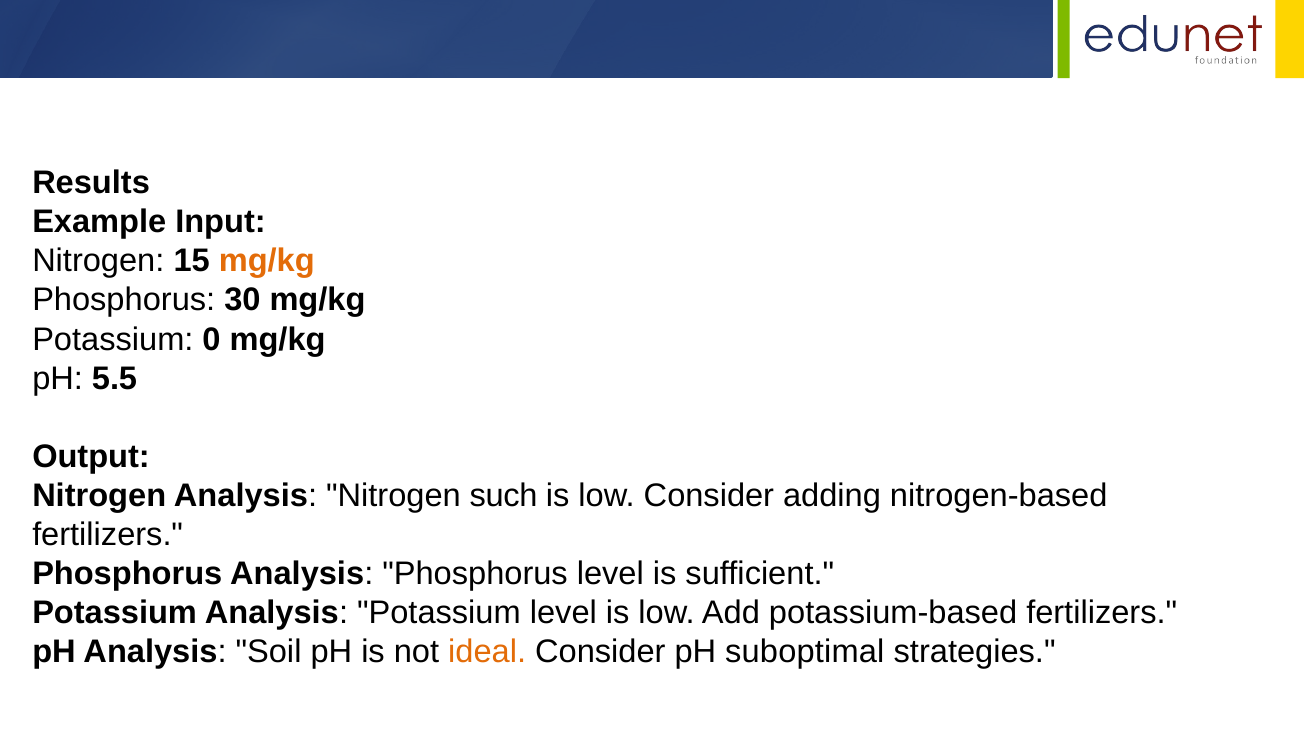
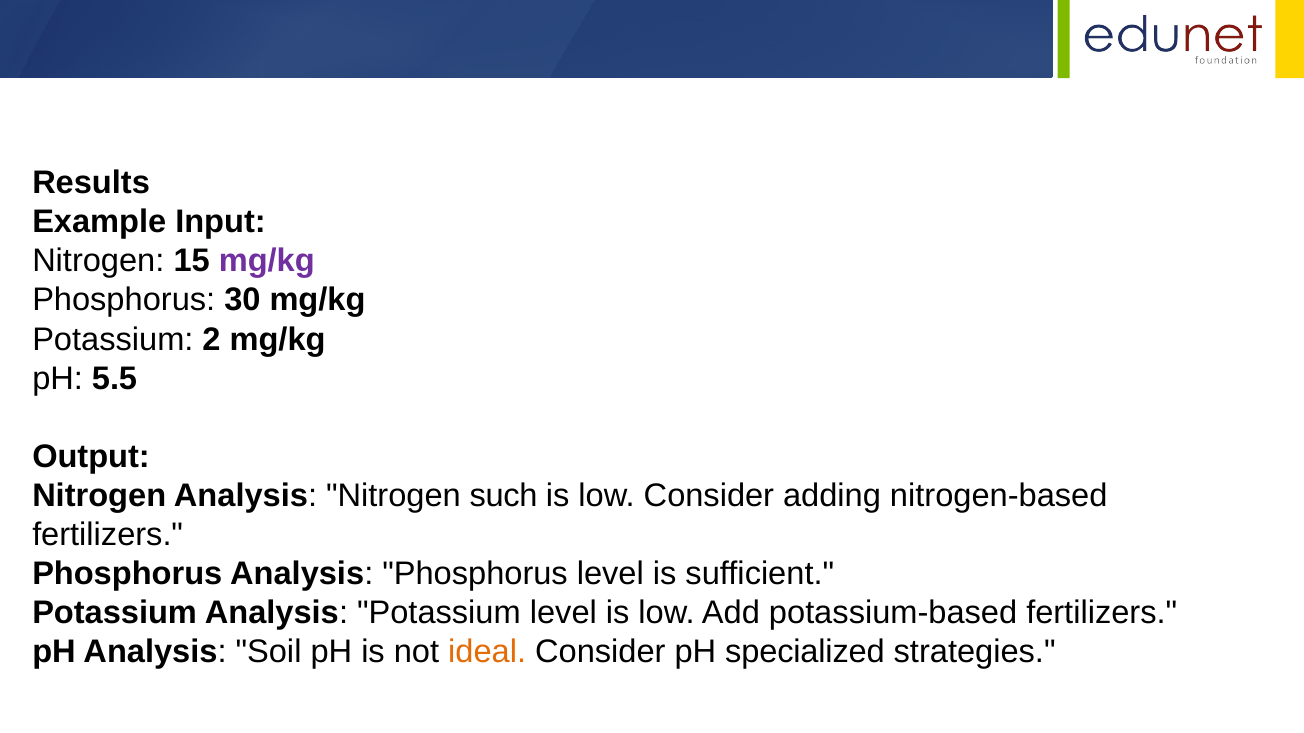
mg/kg at (267, 261) colour: orange -> purple
0: 0 -> 2
suboptimal: suboptimal -> specialized
